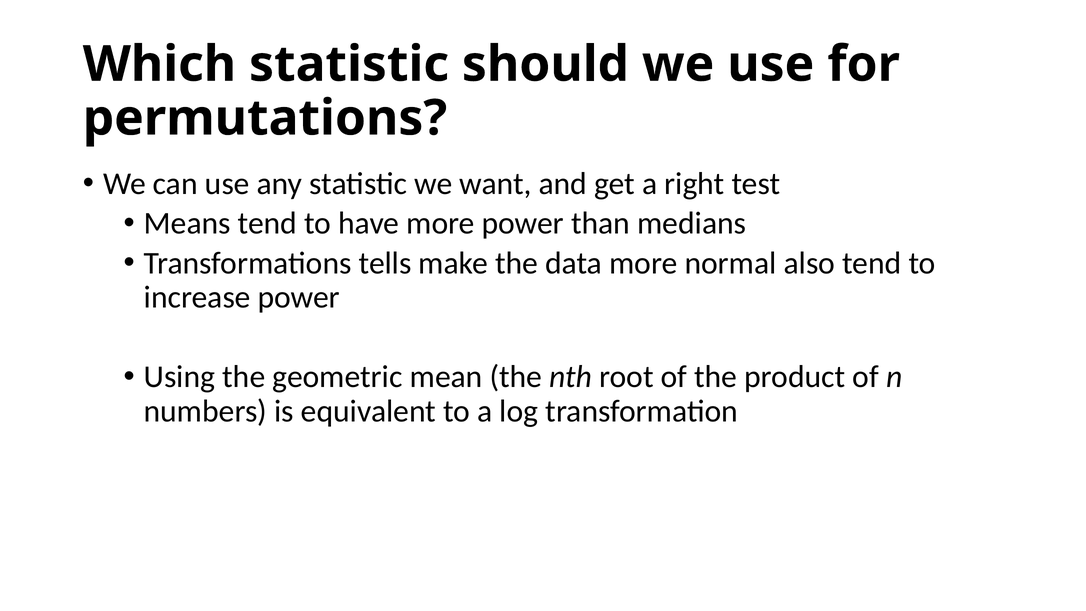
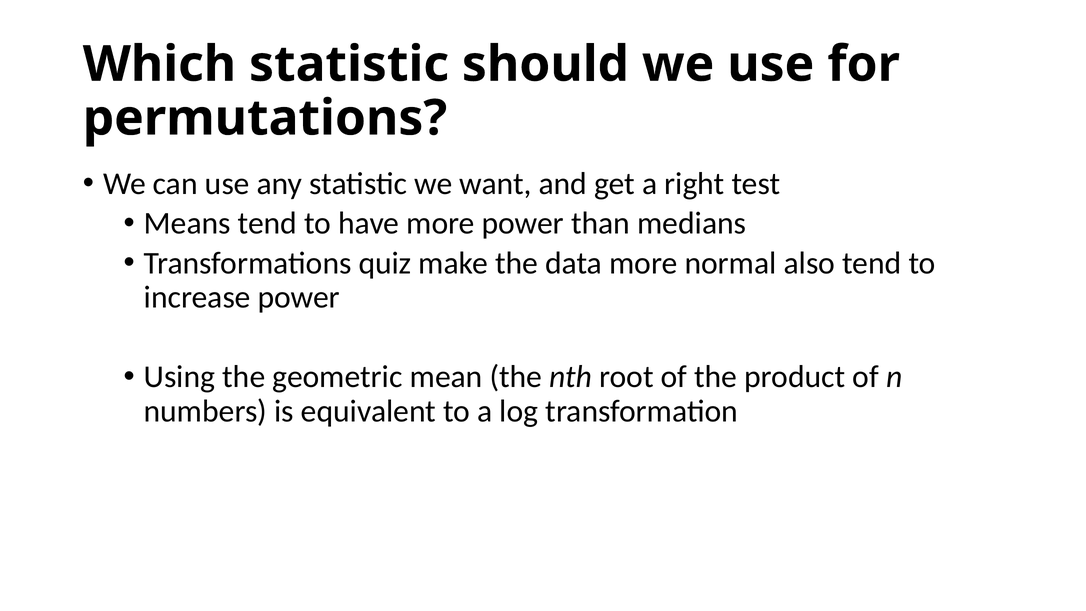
tells: tells -> quiz
